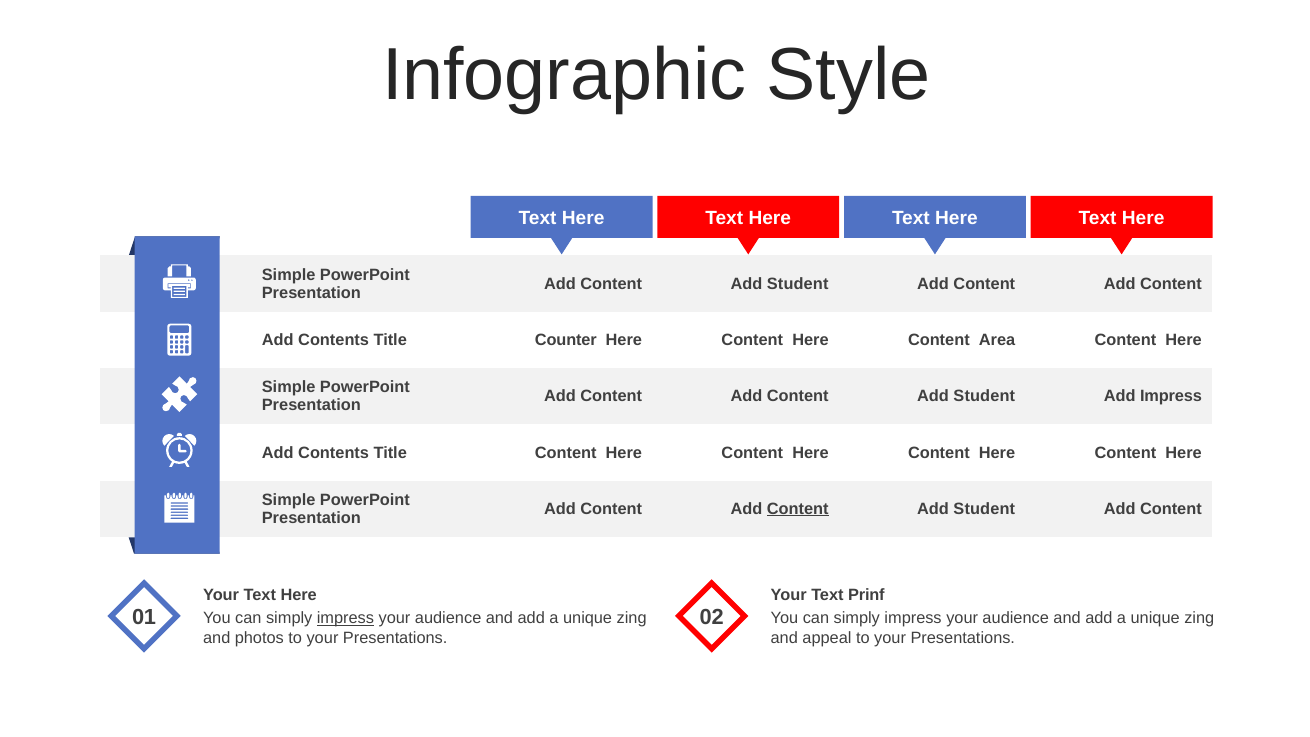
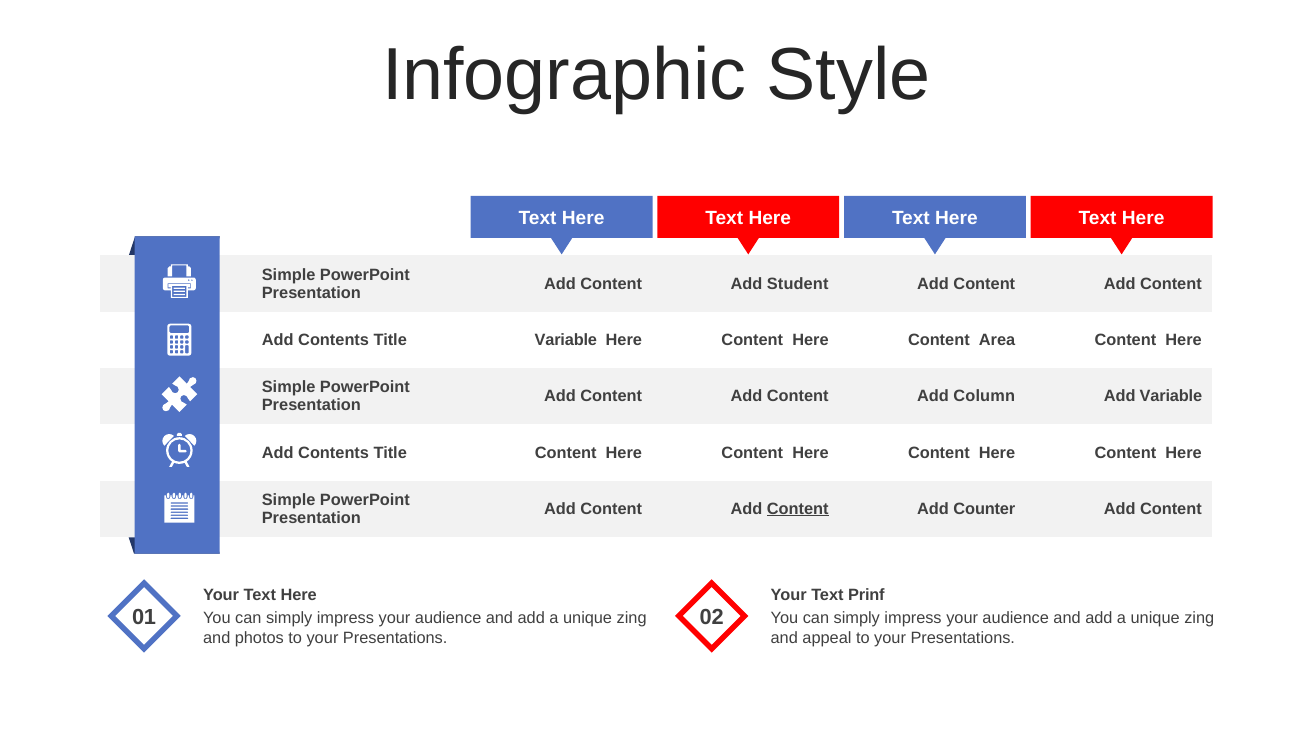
Title Counter: Counter -> Variable
Student at (984, 396): Student -> Column
Add Impress: Impress -> Variable
Student at (984, 509): Student -> Counter
impress at (345, 618) underline: present -> none
